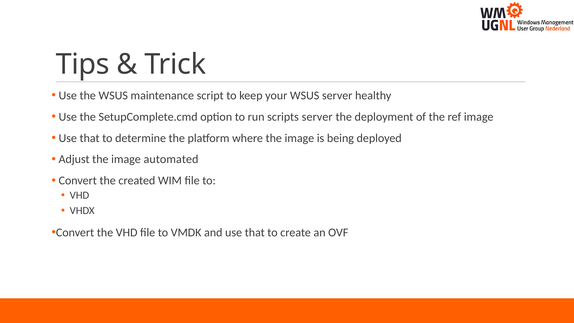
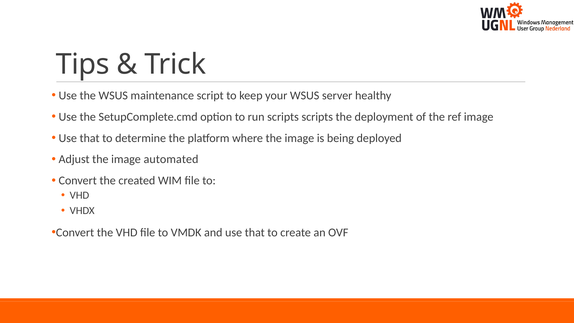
scripts server: server -> scripts
